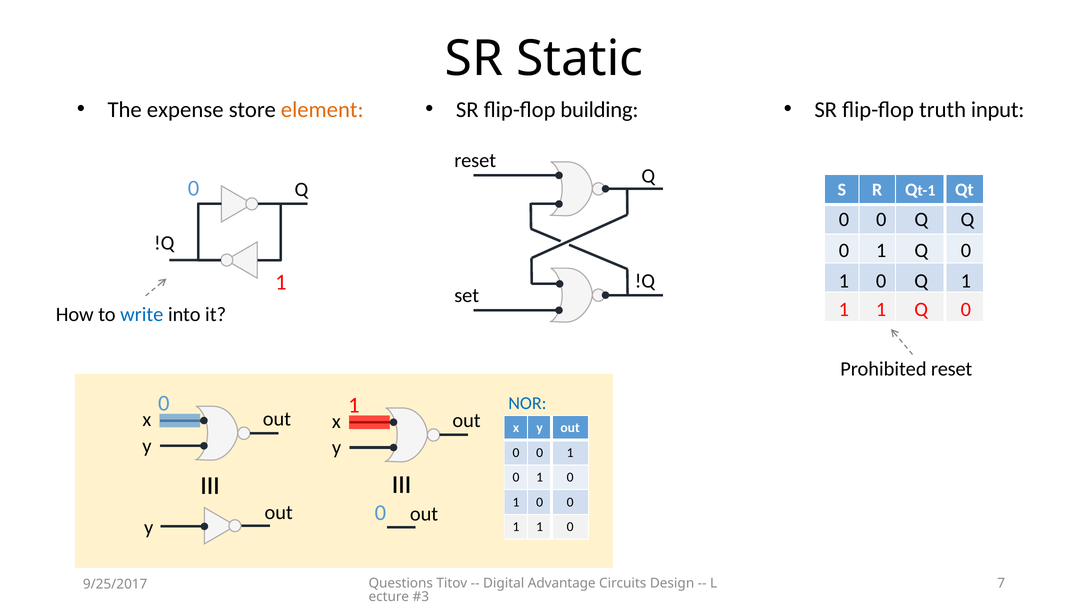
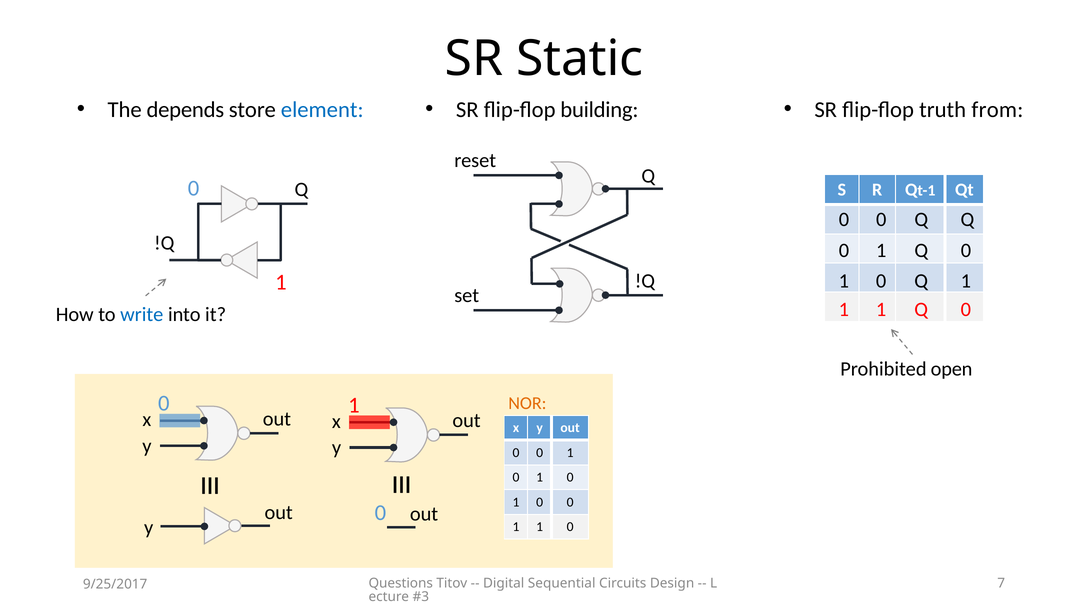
expense: expense -> depends
element colour: orange -> blue
input: input -> from
Prohibited reset: reset -> open
NOR colour: blue -> orange
Advantage: Advantage -> Sequential
